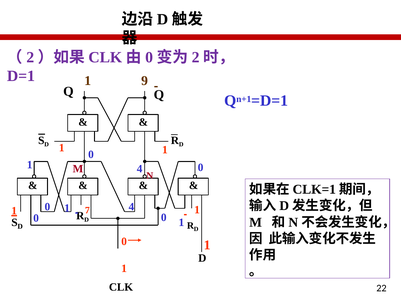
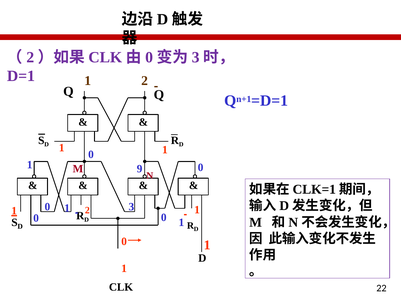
2 at (196, 57): 2 -> 3
9 at (145, 81): 9 -> 2
M 4: 4 -> 9
0 4: 4 -> 3
7 at (87, 210): 7 -> 2
